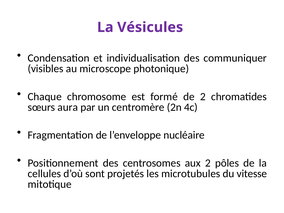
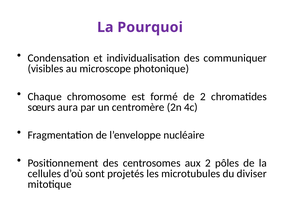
Vésicules: Vésicules -> Pourquoi
vitesse: vitesse -> diviser
